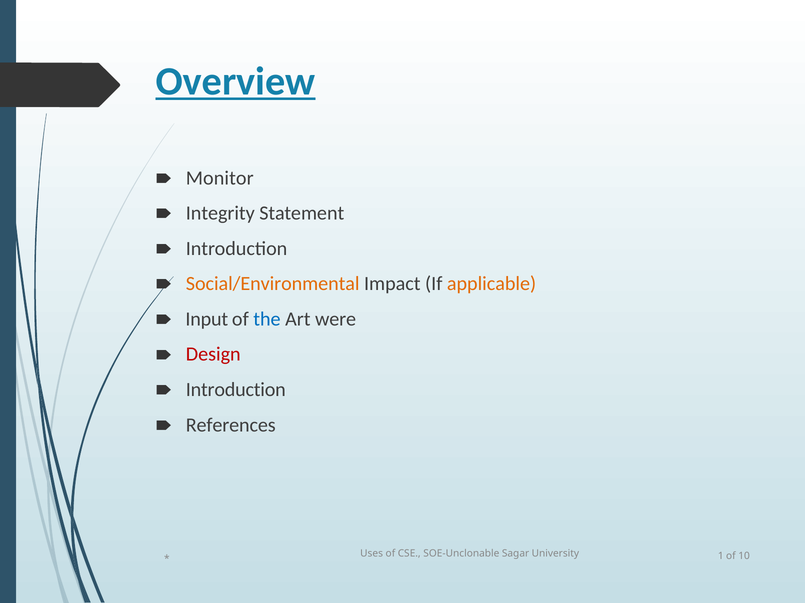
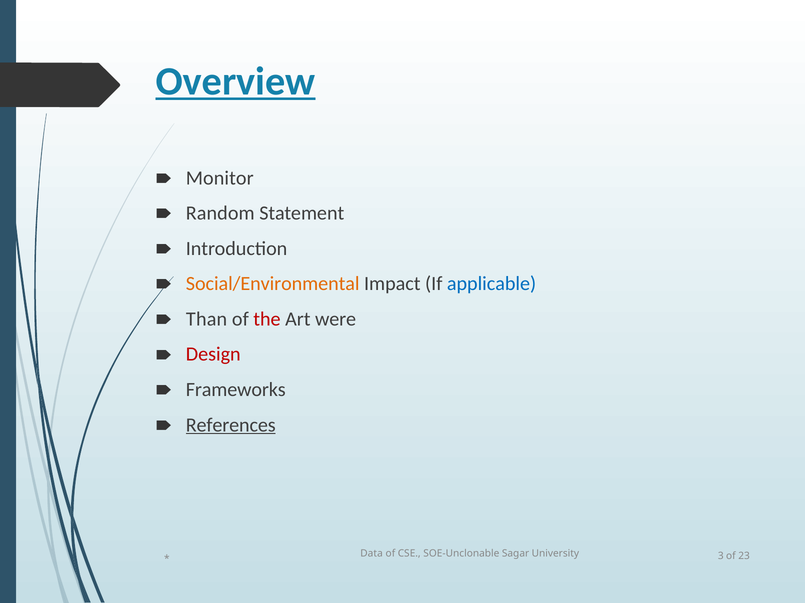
Integrity: Integrity -> Random
applicable colour: orange -> blue
Input: Input -> Than
the colour: blue -> red
Introduction at (236, 390): Introduction -> Frameworks
References underline: none -> present
Uses: Uses -> Data
1: 1 -> 3
10: 10 -> 23
